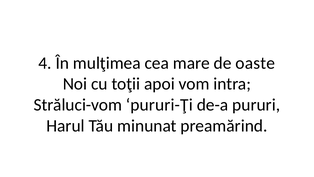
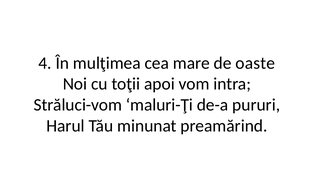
pururi-Ţi: pururi-Ţi -> maluri-Ţi
